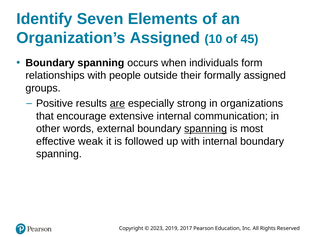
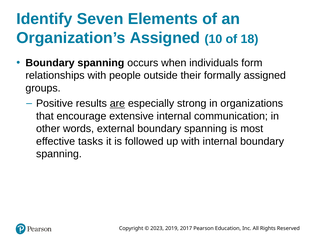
45: 45 -> 18
spanning at (206, 129) underline: present -> none
weak: weak -> tasks
